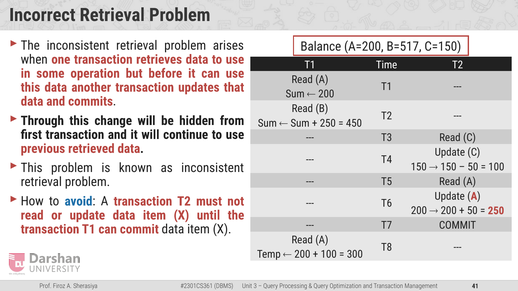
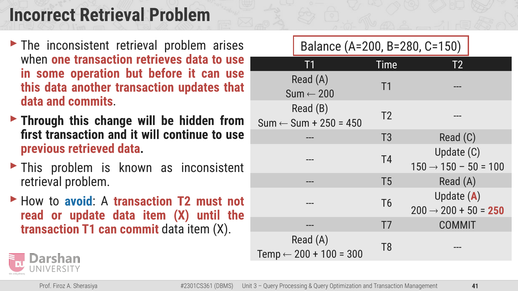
B=517: B=517 -> B=280
